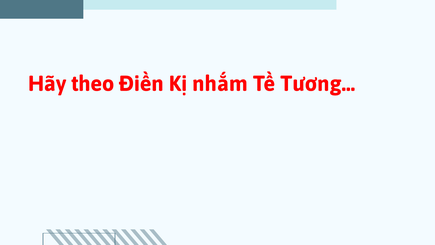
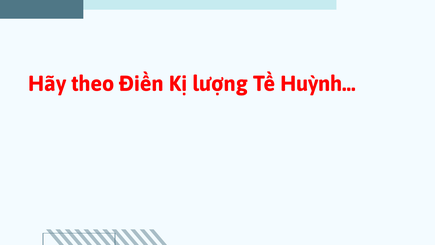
nhắm: nhắm -> lượng
Tương…: Tương… -> Huỳnh…
